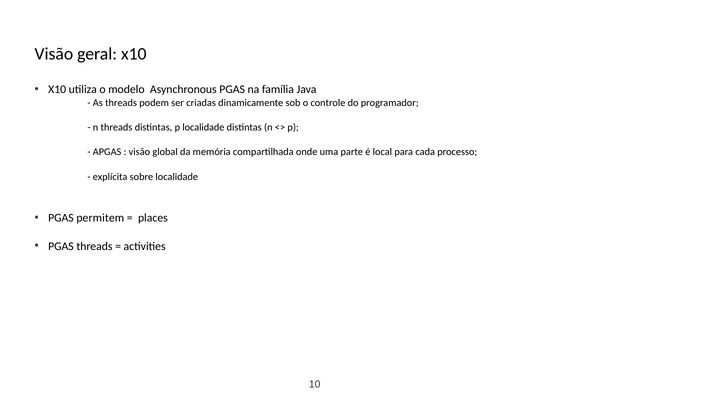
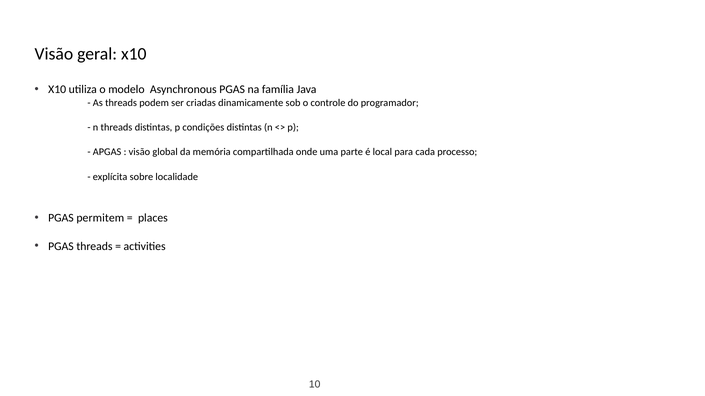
p localidade: localidade -> condições
